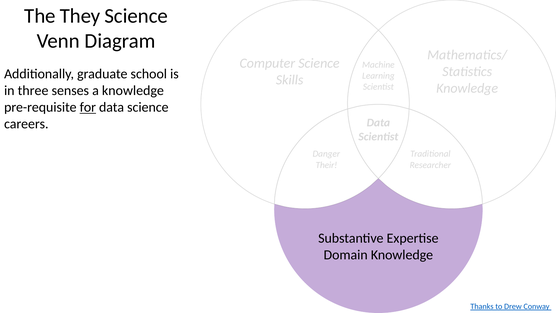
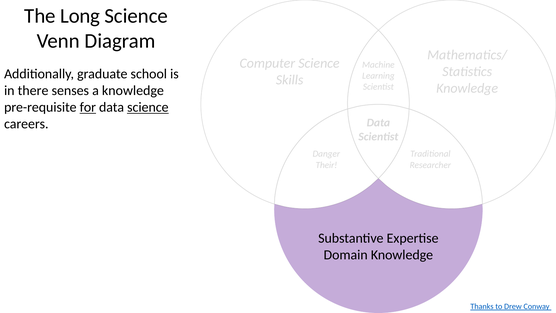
They: They -> Long
three: three -> there
science at (148, 107) underline: none -> present
